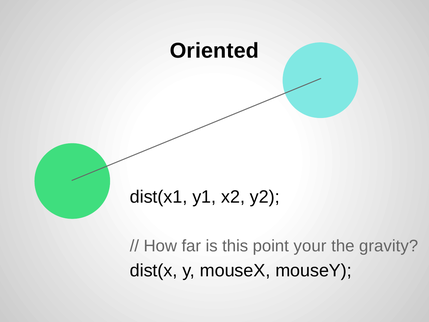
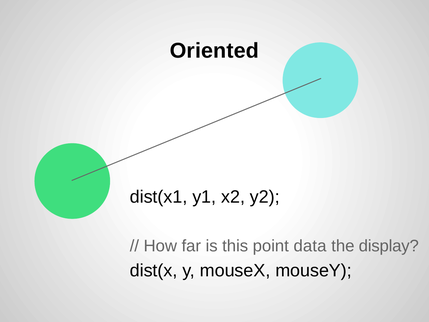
your: your -> data
gravity: gravity -> display
